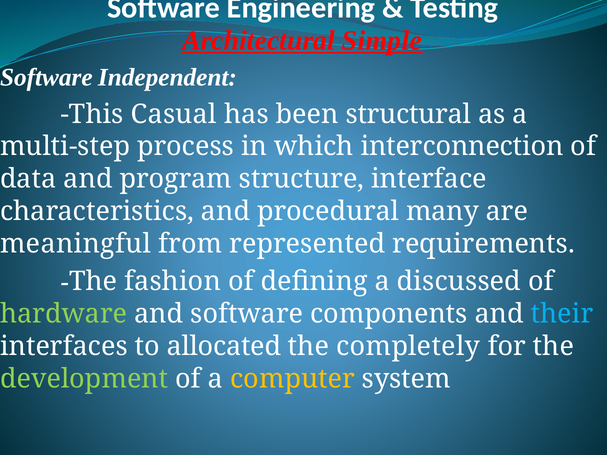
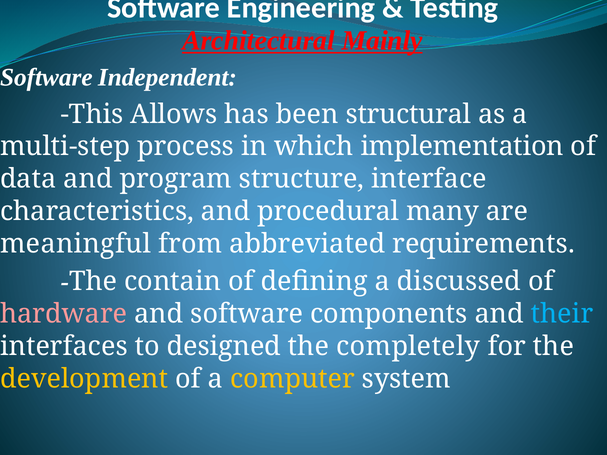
Simple: Simple -> Mainly
Casual: Casual -> Allows
interconnection: interconnection -> implementation
represented: represented -> abbreviated
fashion: fashion -> contain
hardware colour: light green -> pink
allocated: allocated -> designed
development colour: light green -> yellow
